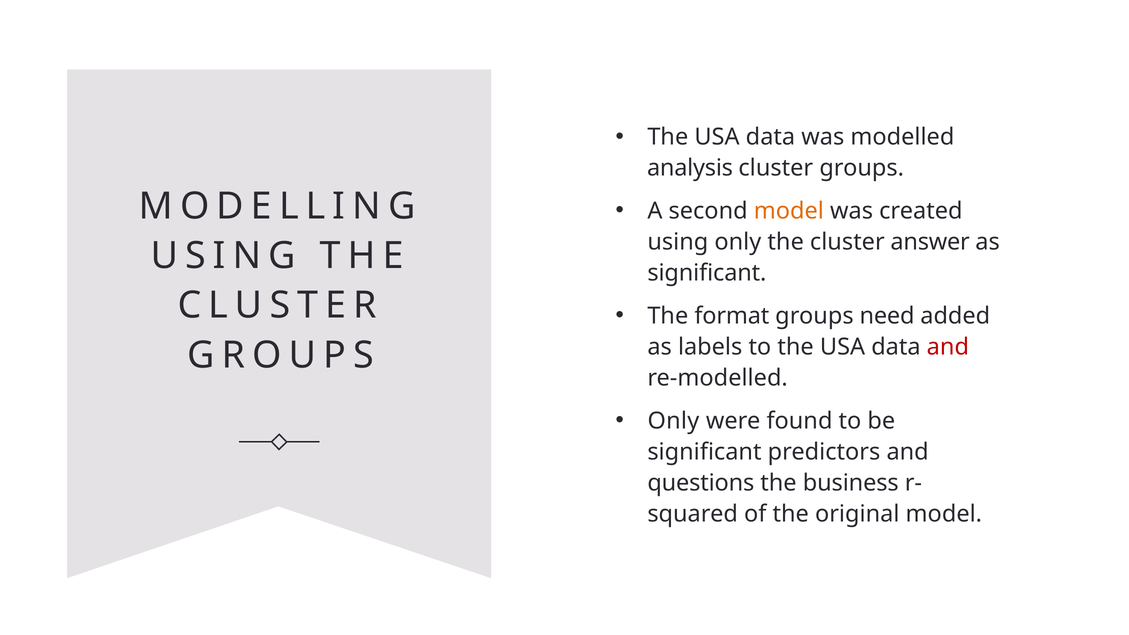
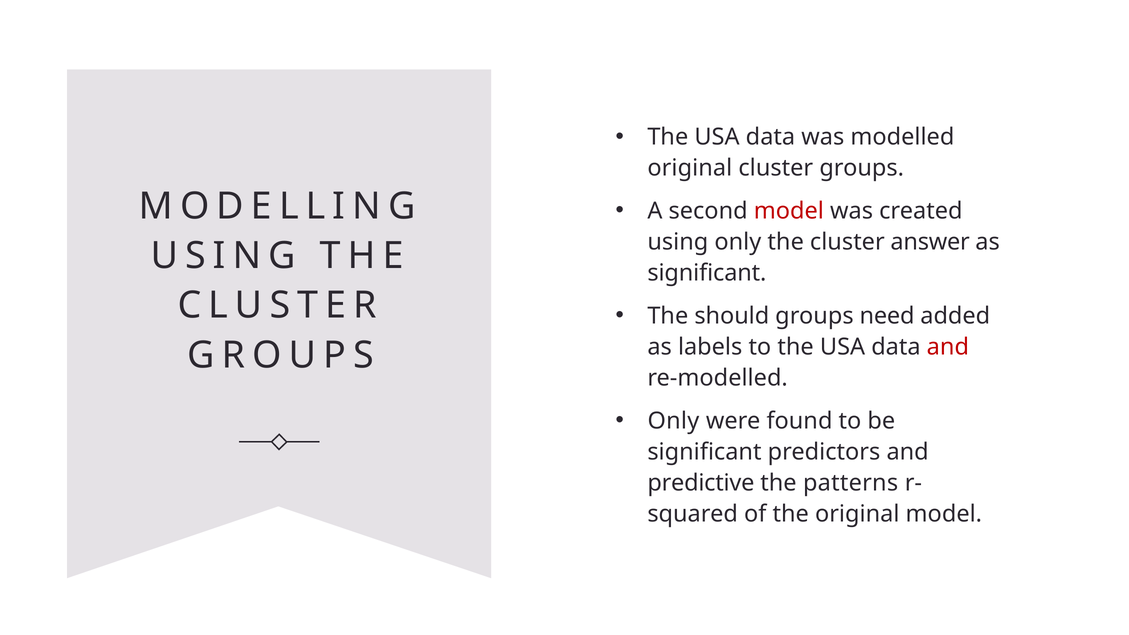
analysis at (690, 168): analysis -> original
model at (789, 211) colour: orange -> red
format: format -> should
questions: questions -> predictive
business: business -> patterns
